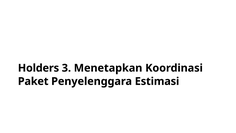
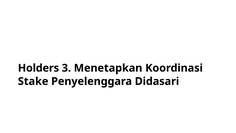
Paket: Paket -> Stake
Estimasi: Estimasi -> Didasari
